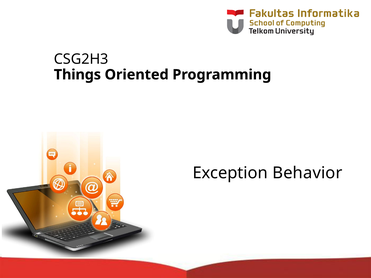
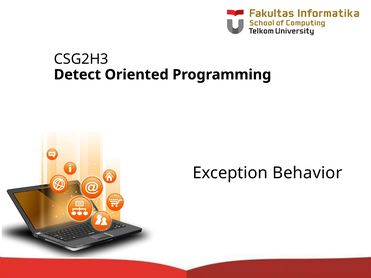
Things: Things -> Detect
